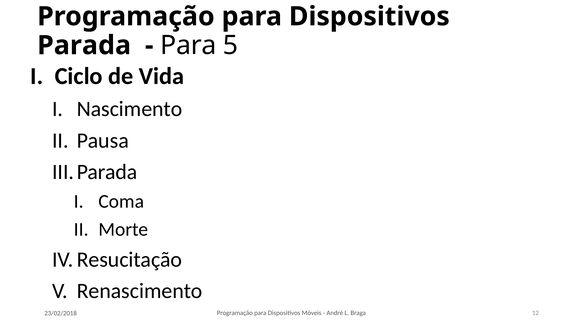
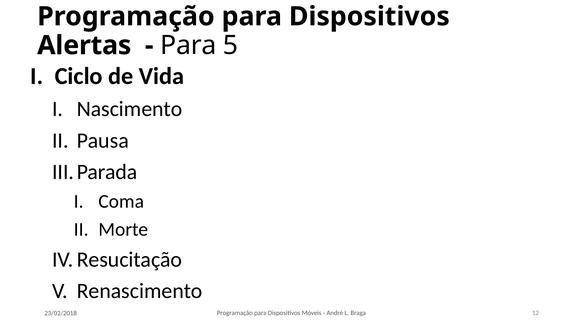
Parada: Parada -> Alertas
